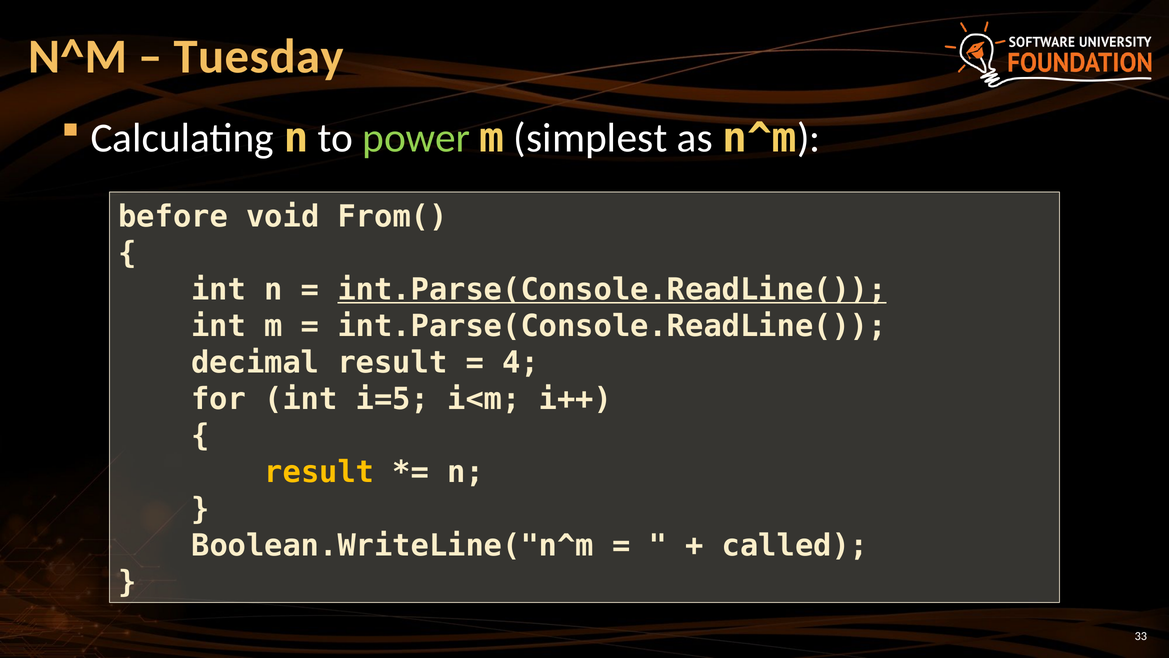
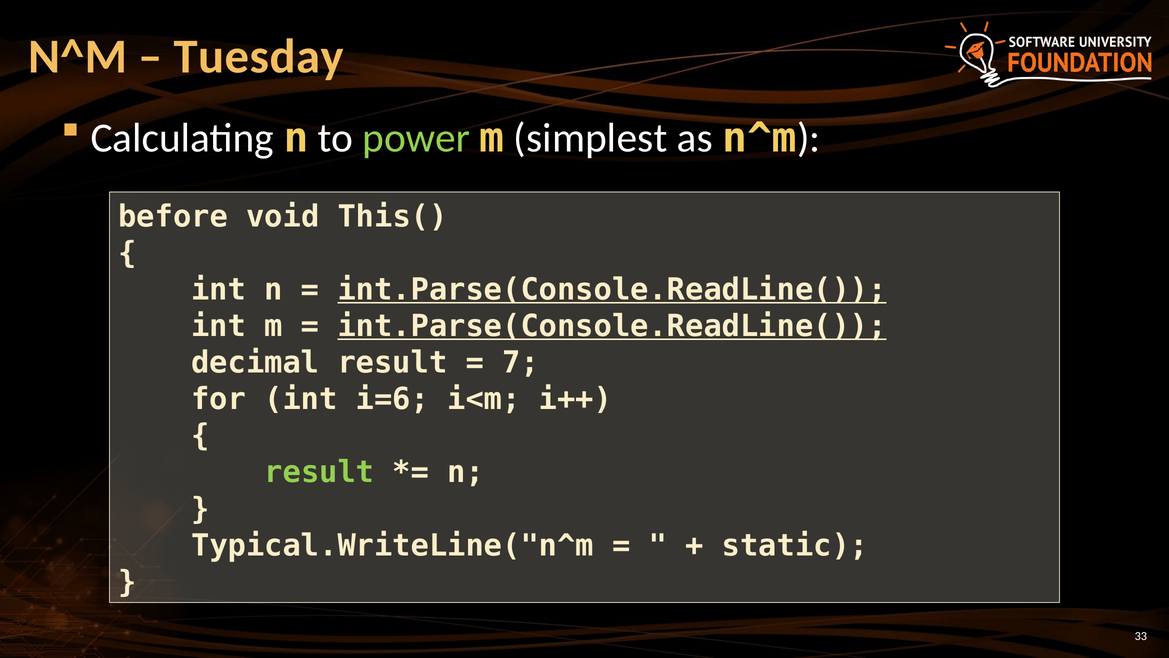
From(: From( -> This(
int.Parse(Console.ReadLine( at (612, 326) underline: none -> present
4: 4 -> 7
i=5: i=5 -> i=6
result at (319, 472) colour: yellow -> light green
Boolean.WriteLine("n^m: Boolean.WriteLine("n^m -> Typical.WriteLine("n^m
called: called -> static
